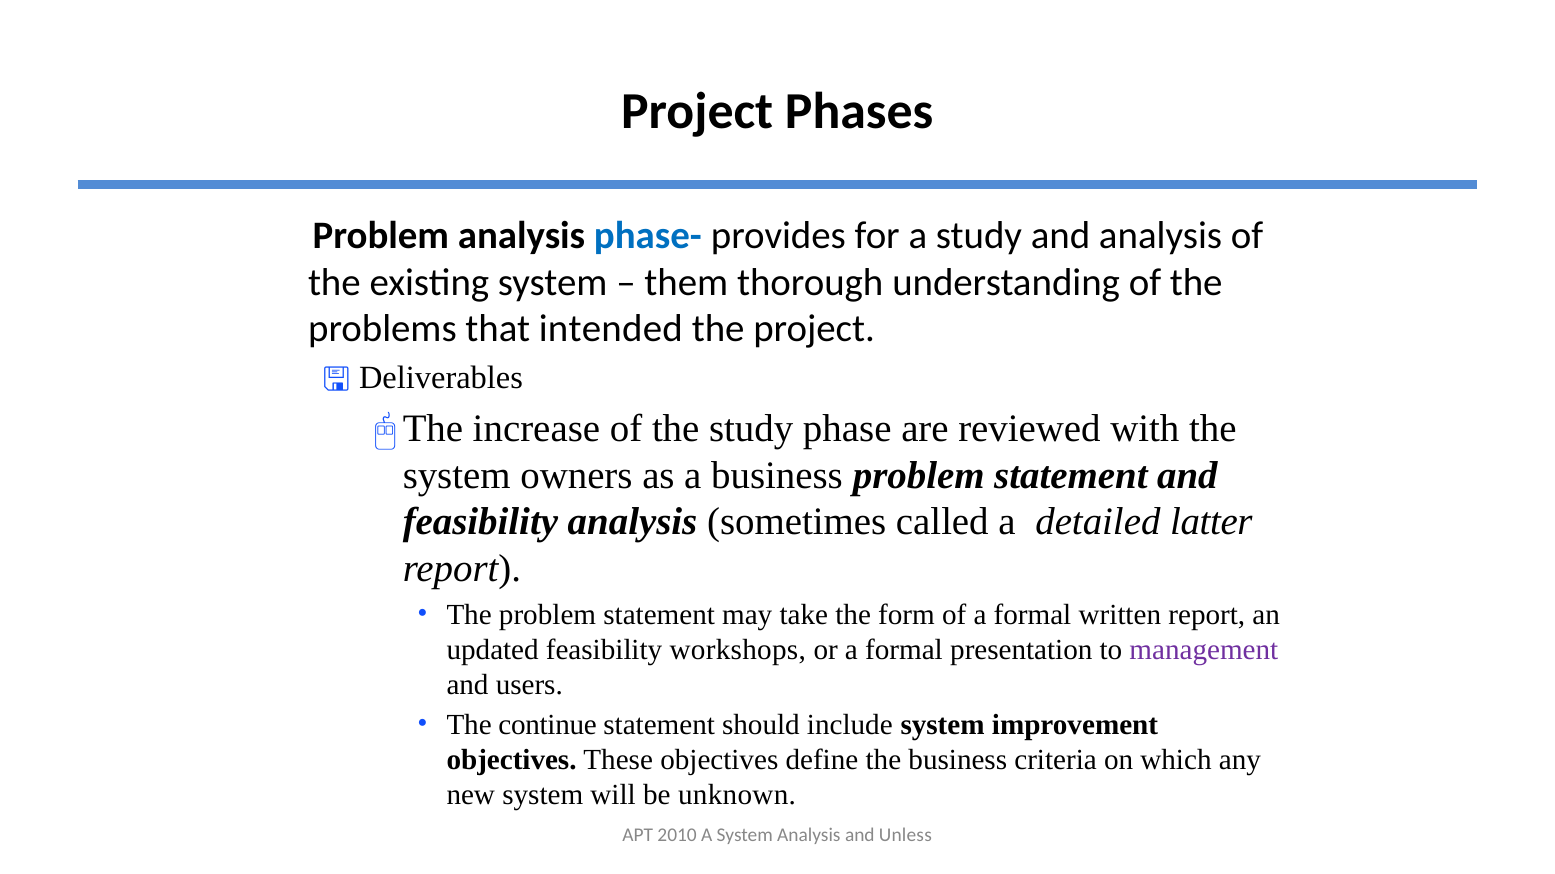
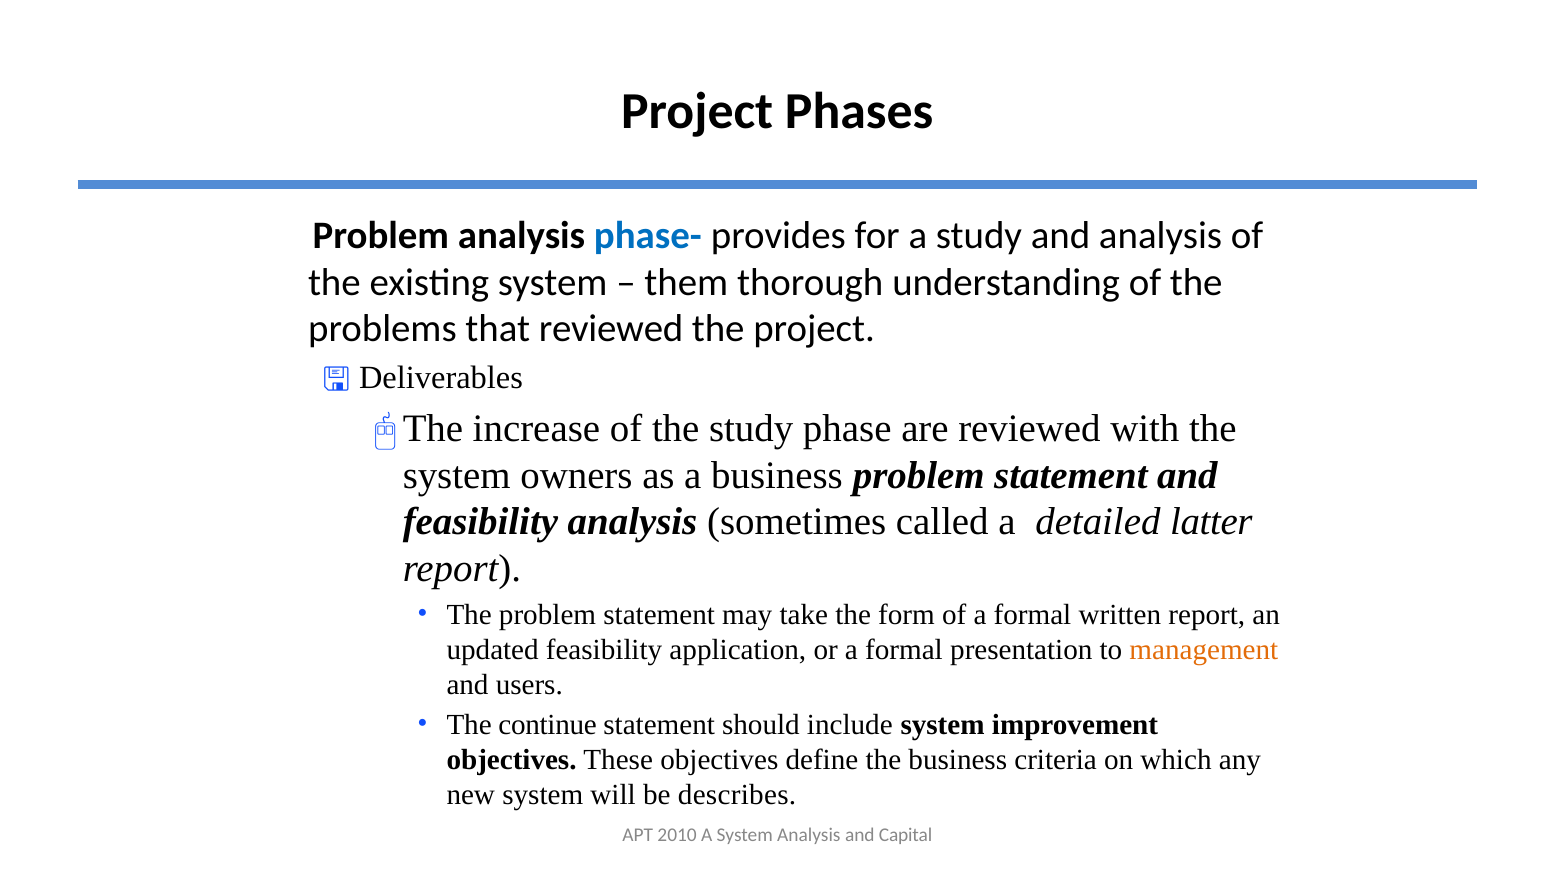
that intended: intended -> reviewed
workshops: workshops -> application
management colour: purple -> orange
unknown: unknown -> describes
Unless: Unless -> Capital
